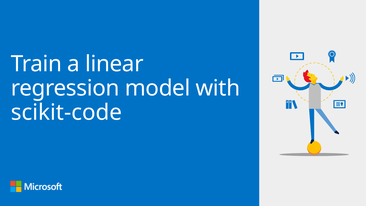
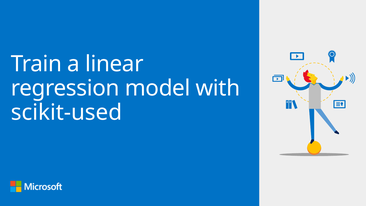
scikit-code: scikit-code -> scikit-used
